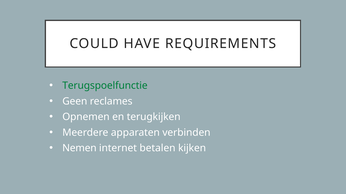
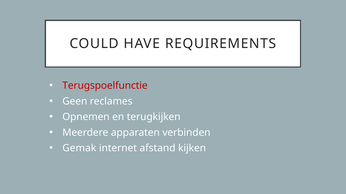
Terugspoelfunctie colour: green -> red
Nemen: Nemen -> Gemak
betalen: betalen -> afstand
